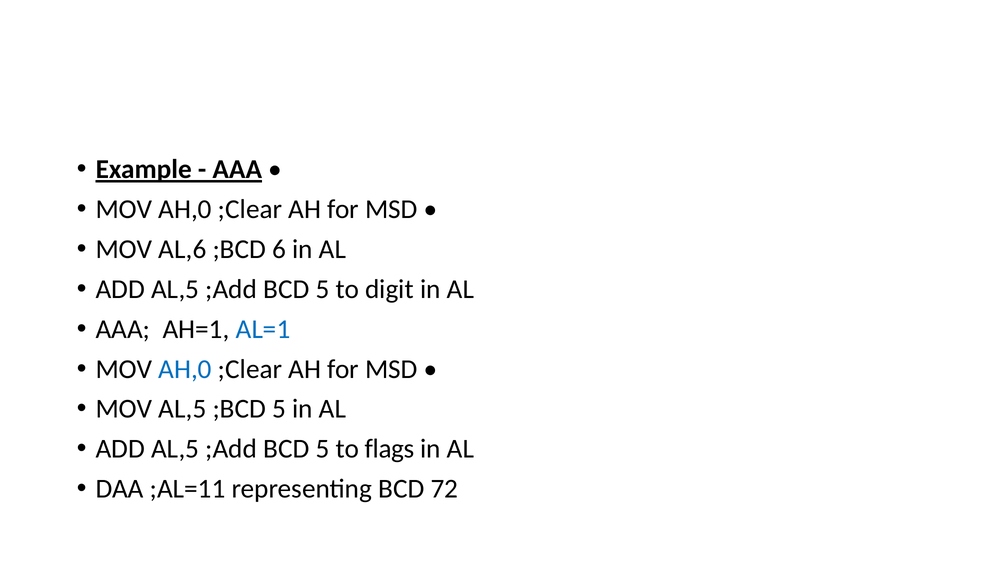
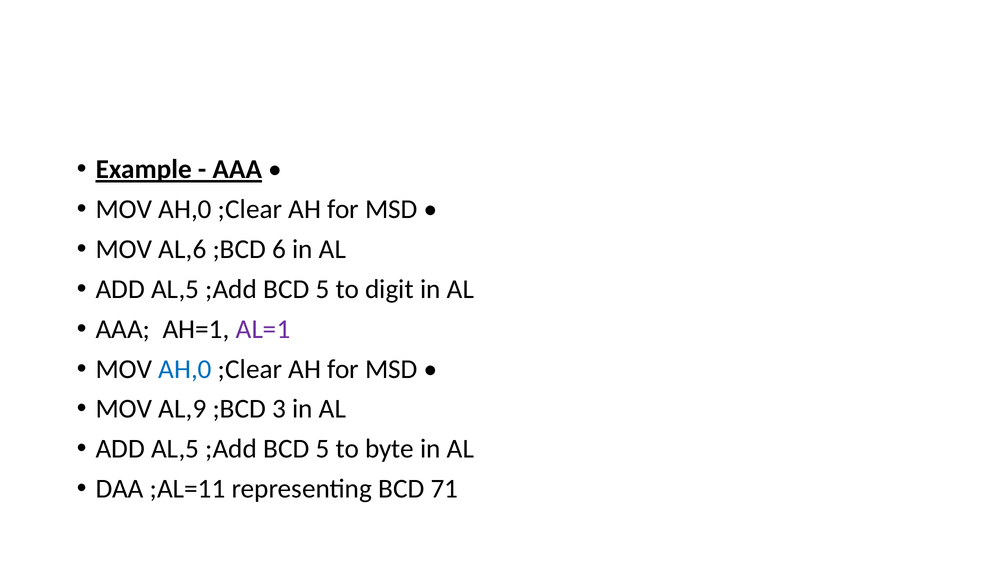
AL=1 colour: blue -> purple
MOV AL,5: AL,5 -> AL,9
;BCD 5: 5 -> 3
flags: flags -> byte
72: 72 -> 71
